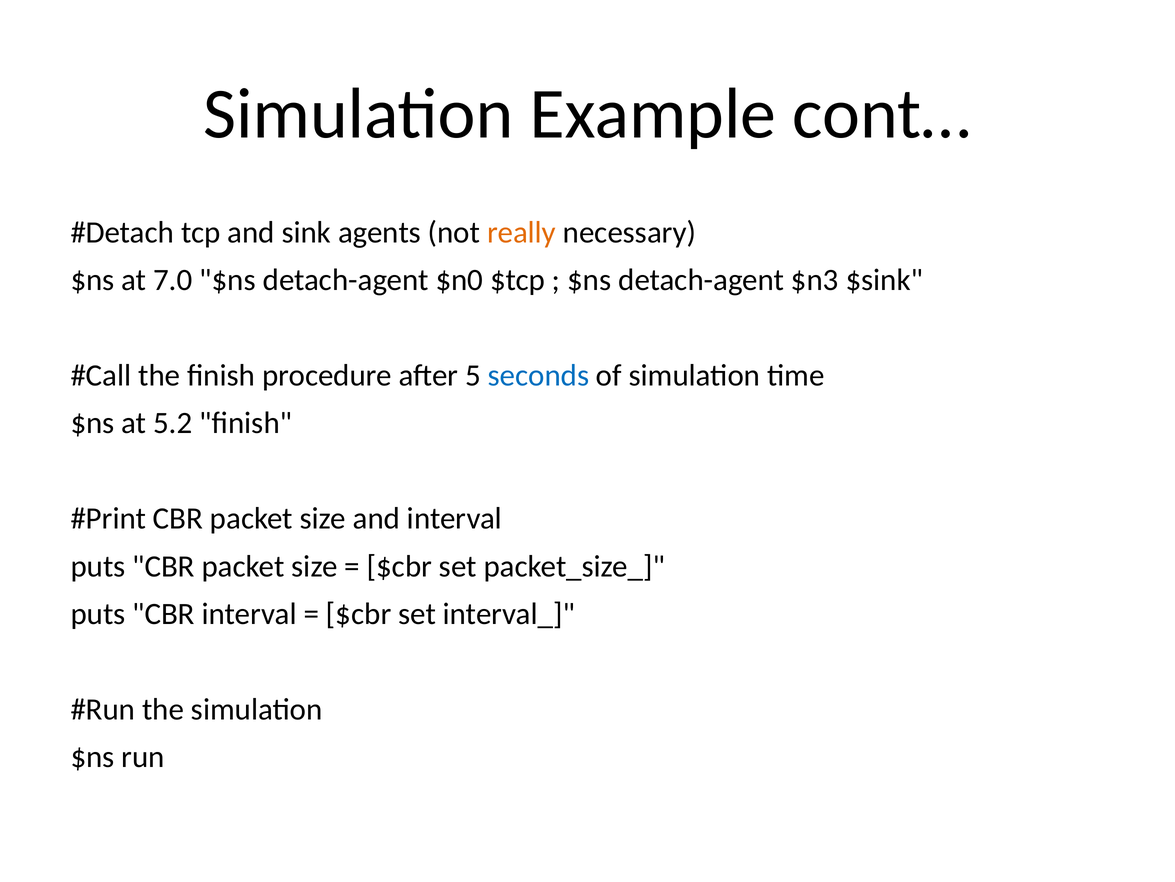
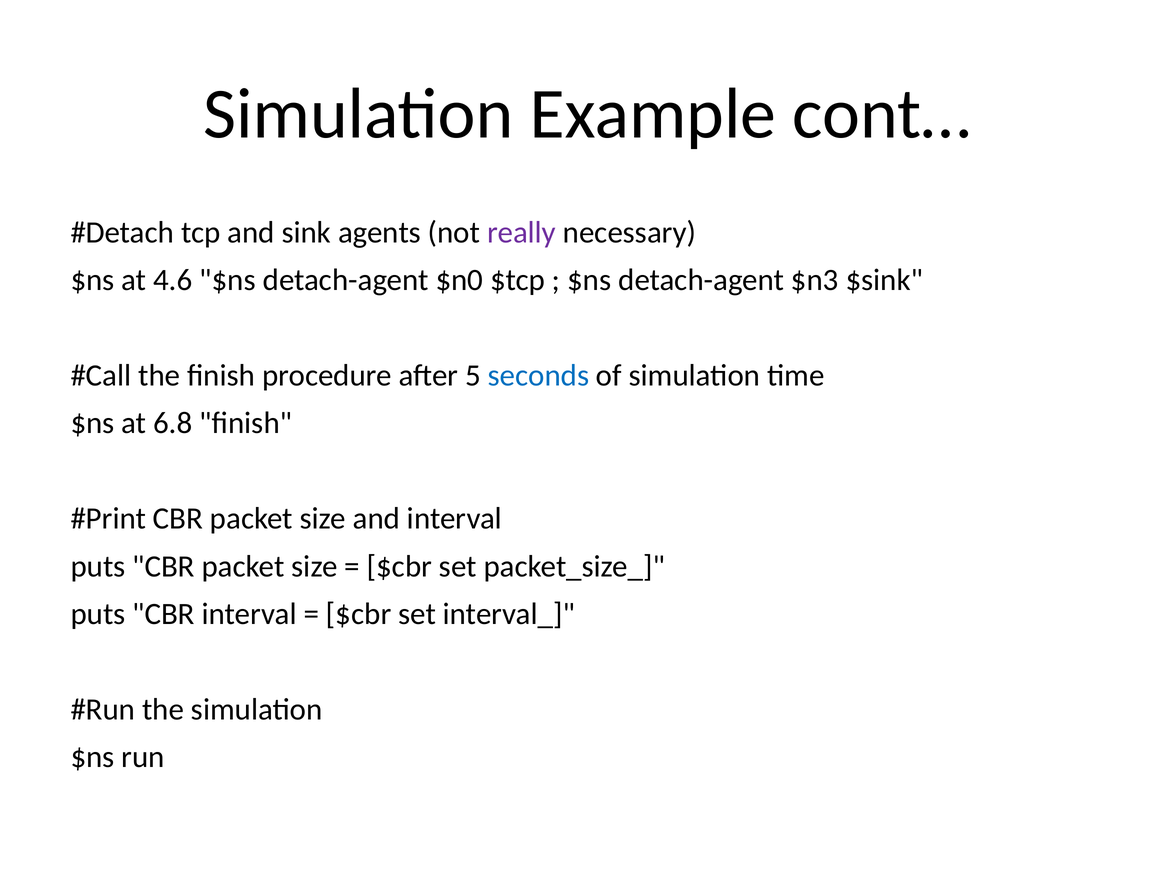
really colour: orange -> purple
7.0: 7.0 -> 4.6
5.2: 5.2 -> 6.8
